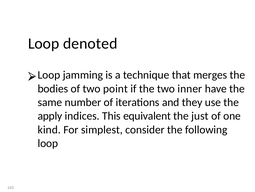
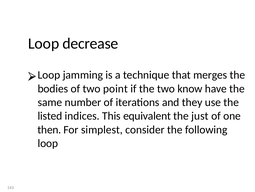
denoted: denoted -> decrease
inner: inner -> know
apply: apply -> listed
kind: kind -> then
